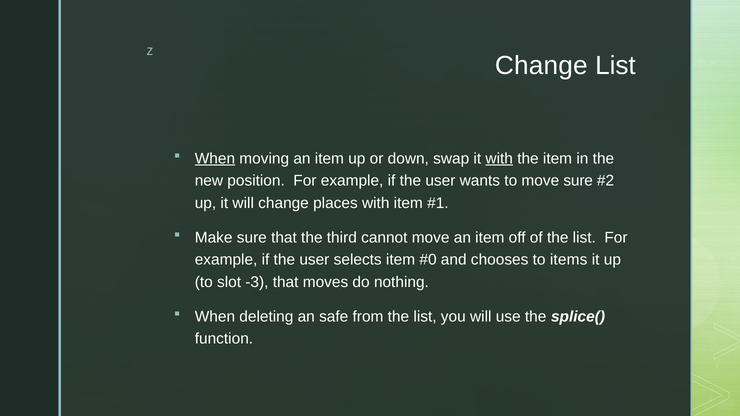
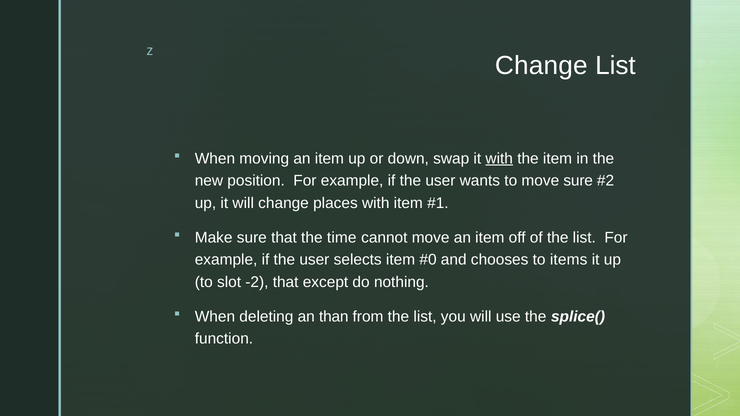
When at (215, 159) underline: present -> none
third: third -> time
-3: -3 -> -2
moves: moves -> except
safe: safe -> than
